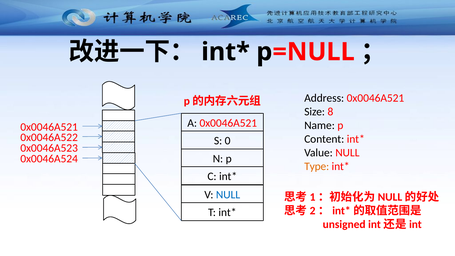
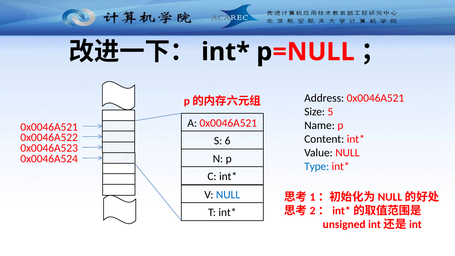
8: 8 -> 5
0: 0 -> 6
Type colour: orange -> blue
